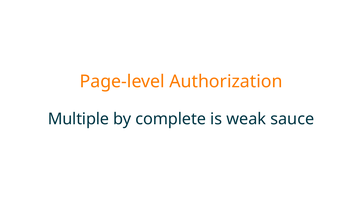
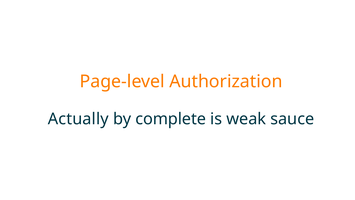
Multiple: Multiple -> Actually
